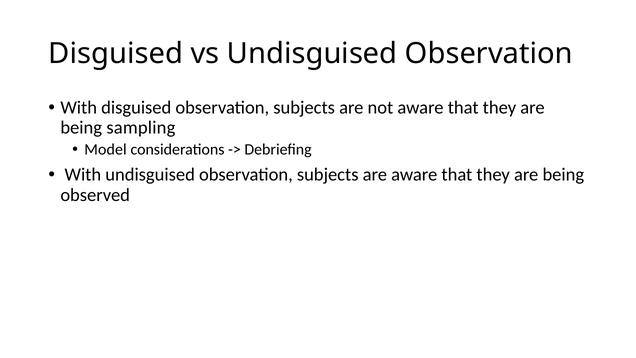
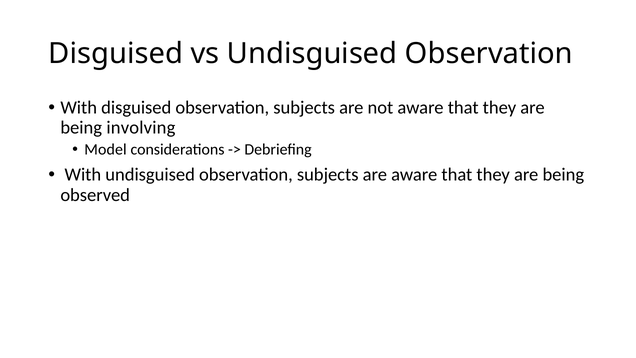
sampling: sampling -> involving
